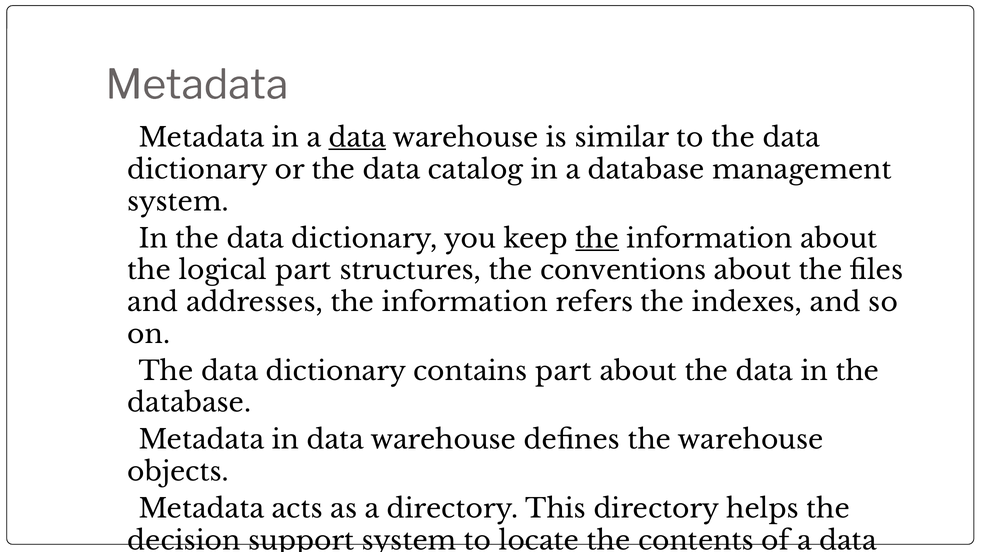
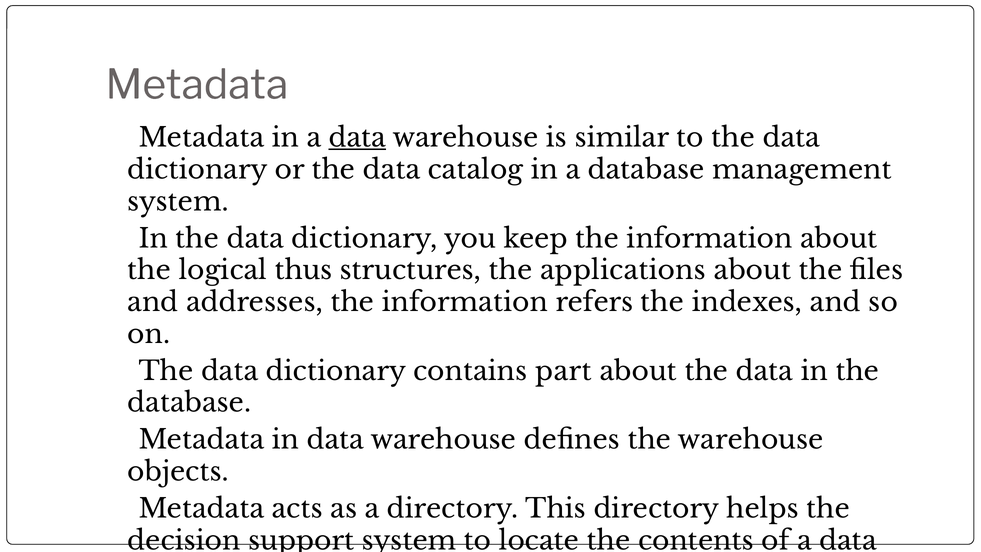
the at (597, 239) underline: present -> none
logical part: part -> thus
conventions: conventions -> applications
